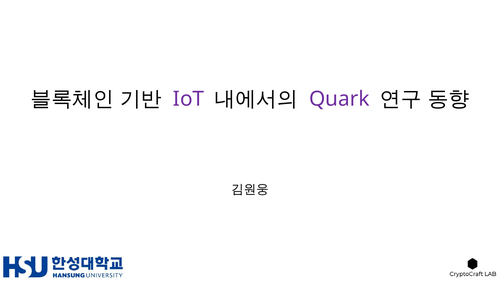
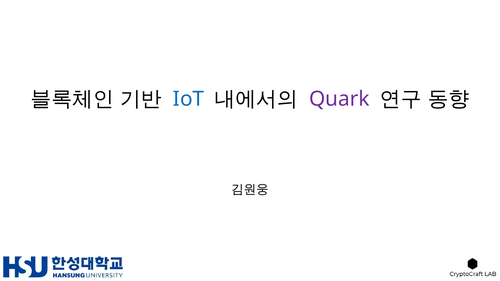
IoT colour: purple -> blue
